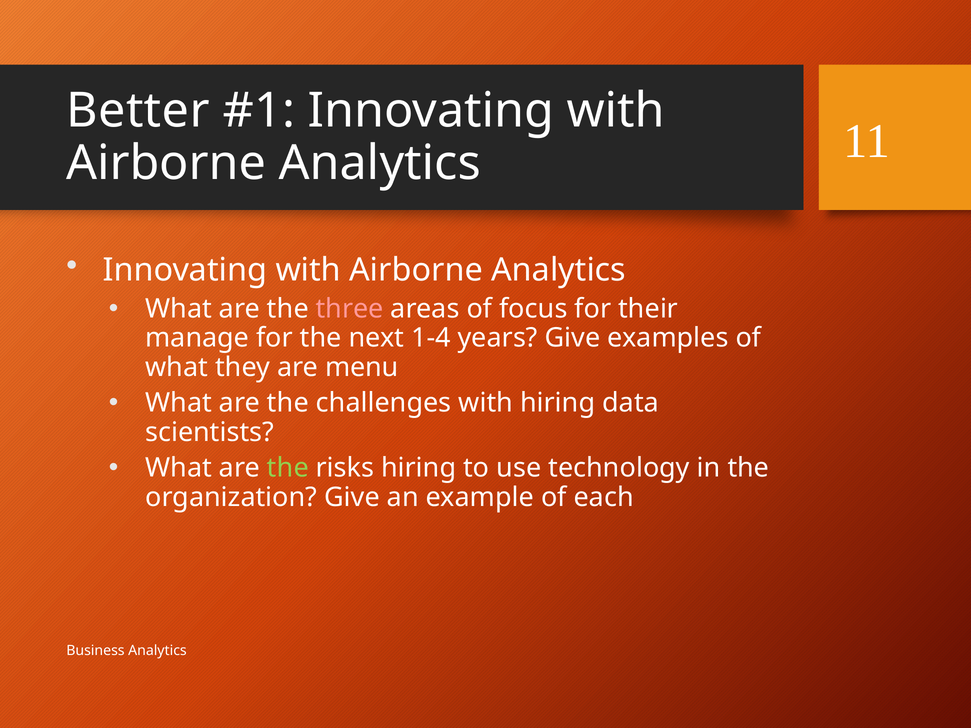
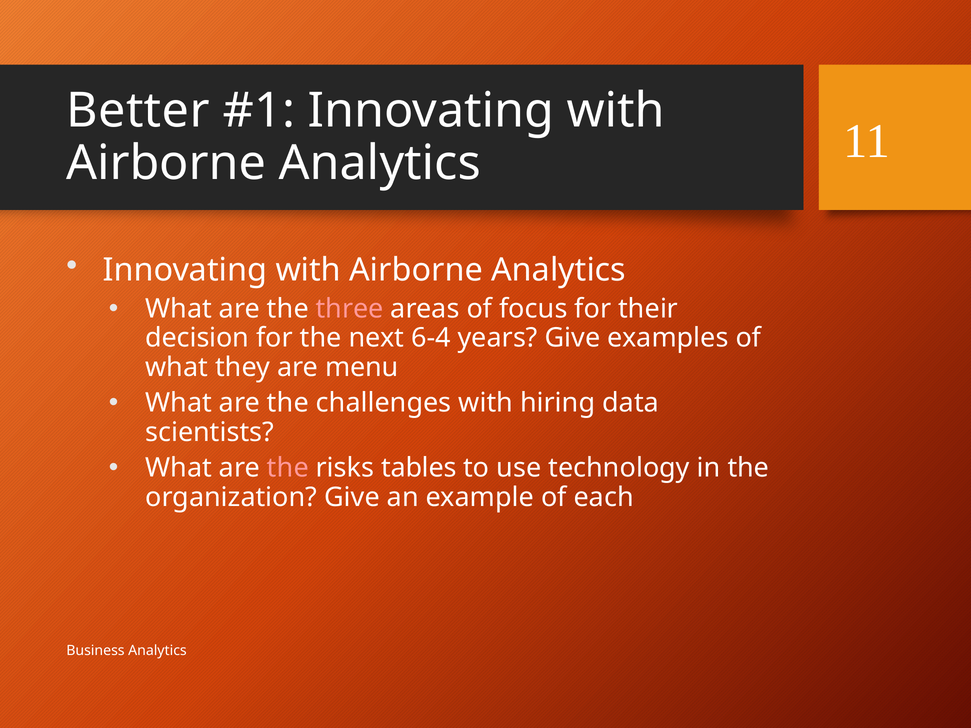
manage: manage -> decision
1-4: 1-4 -> 6-4
the at (288, 468) colour: light green -> pink
risks hiring: hiring -> tables
